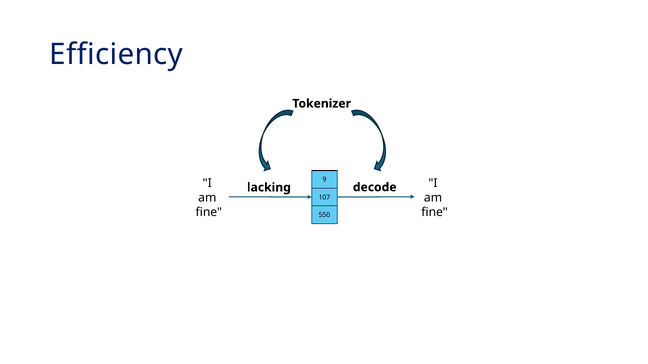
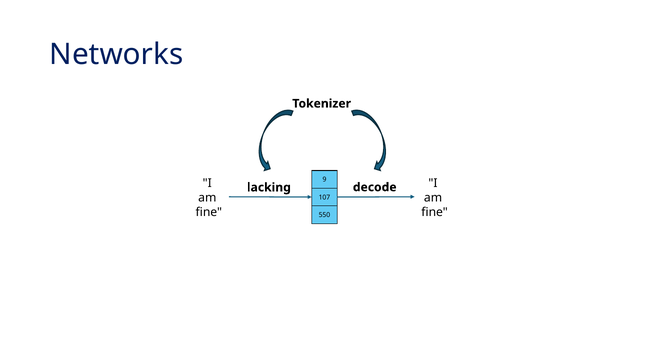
Efficiency: Efficiency -> Networks
